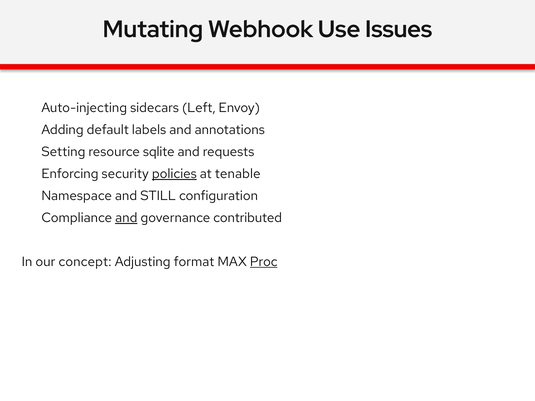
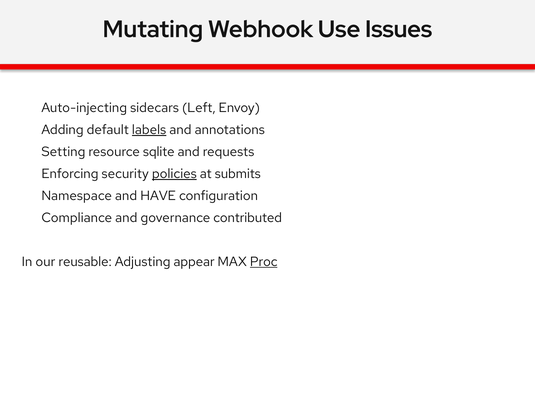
labels underline: none -> present
tenable: tenable -> submits
STILL: STILL -> HAVE
and at (126, 218) underline: present -> none
concept: concept -> reusable
format: format -> appear
